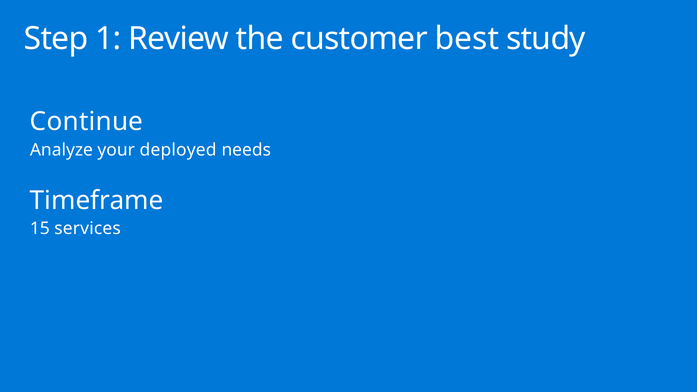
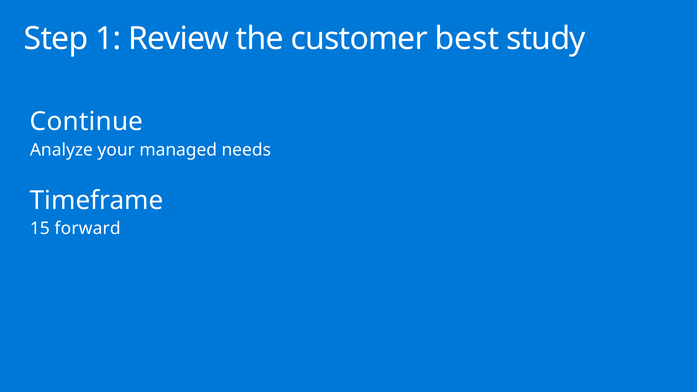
deployed: deployed -> managed
services: services -> forward
